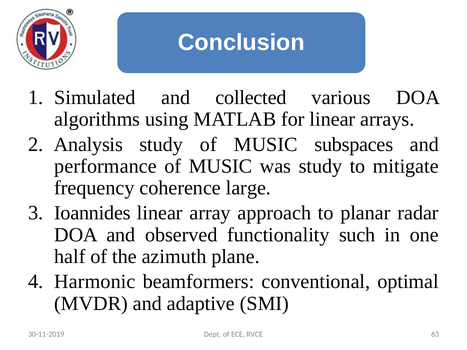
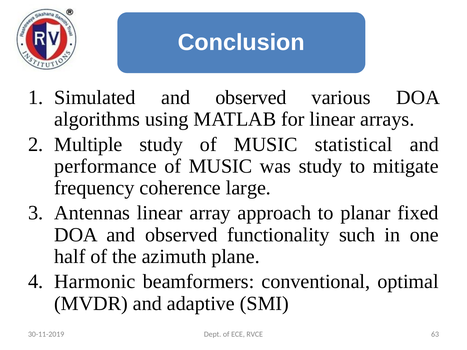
Simulated and collected: collected -> observed
Analysis: Analysis -> Multiple
subspaces: subspaces -> statistical
Ioannides: Ioannides -> Antennas
radar: radar -> fixed
